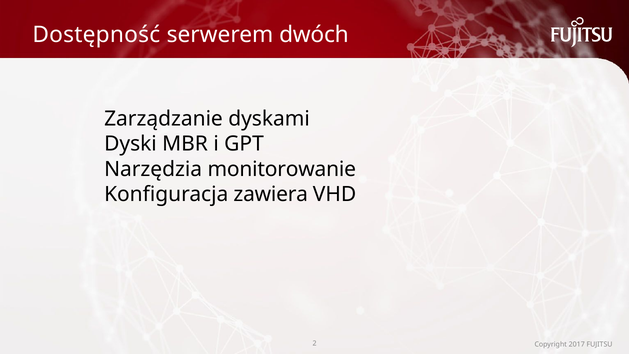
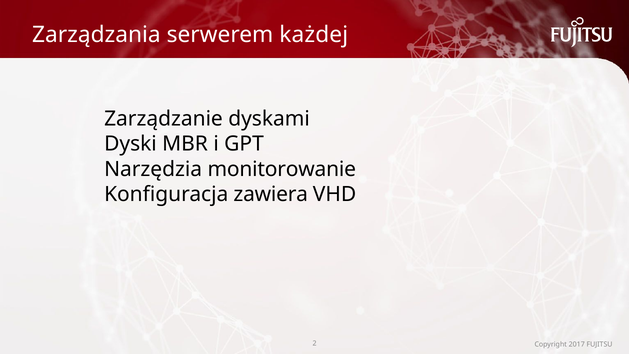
Dostępność: Dostępność -> Zarządzania
dwóch: dwóch -> każdej
